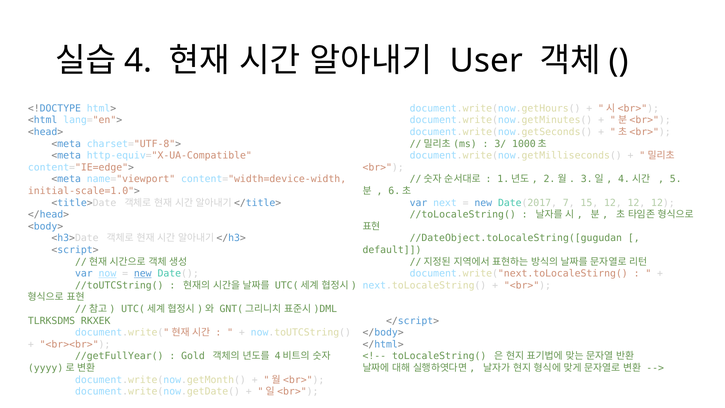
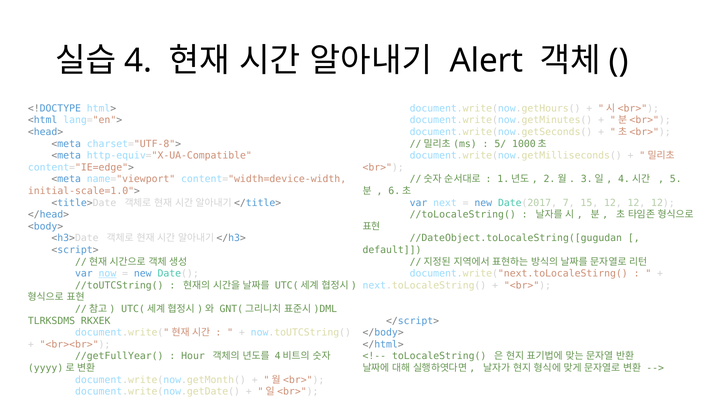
User: User -> Alert
3/: 3/ -> 5/
new at (143, 273) underline: present -> none
Gold: Gold -> Hour
